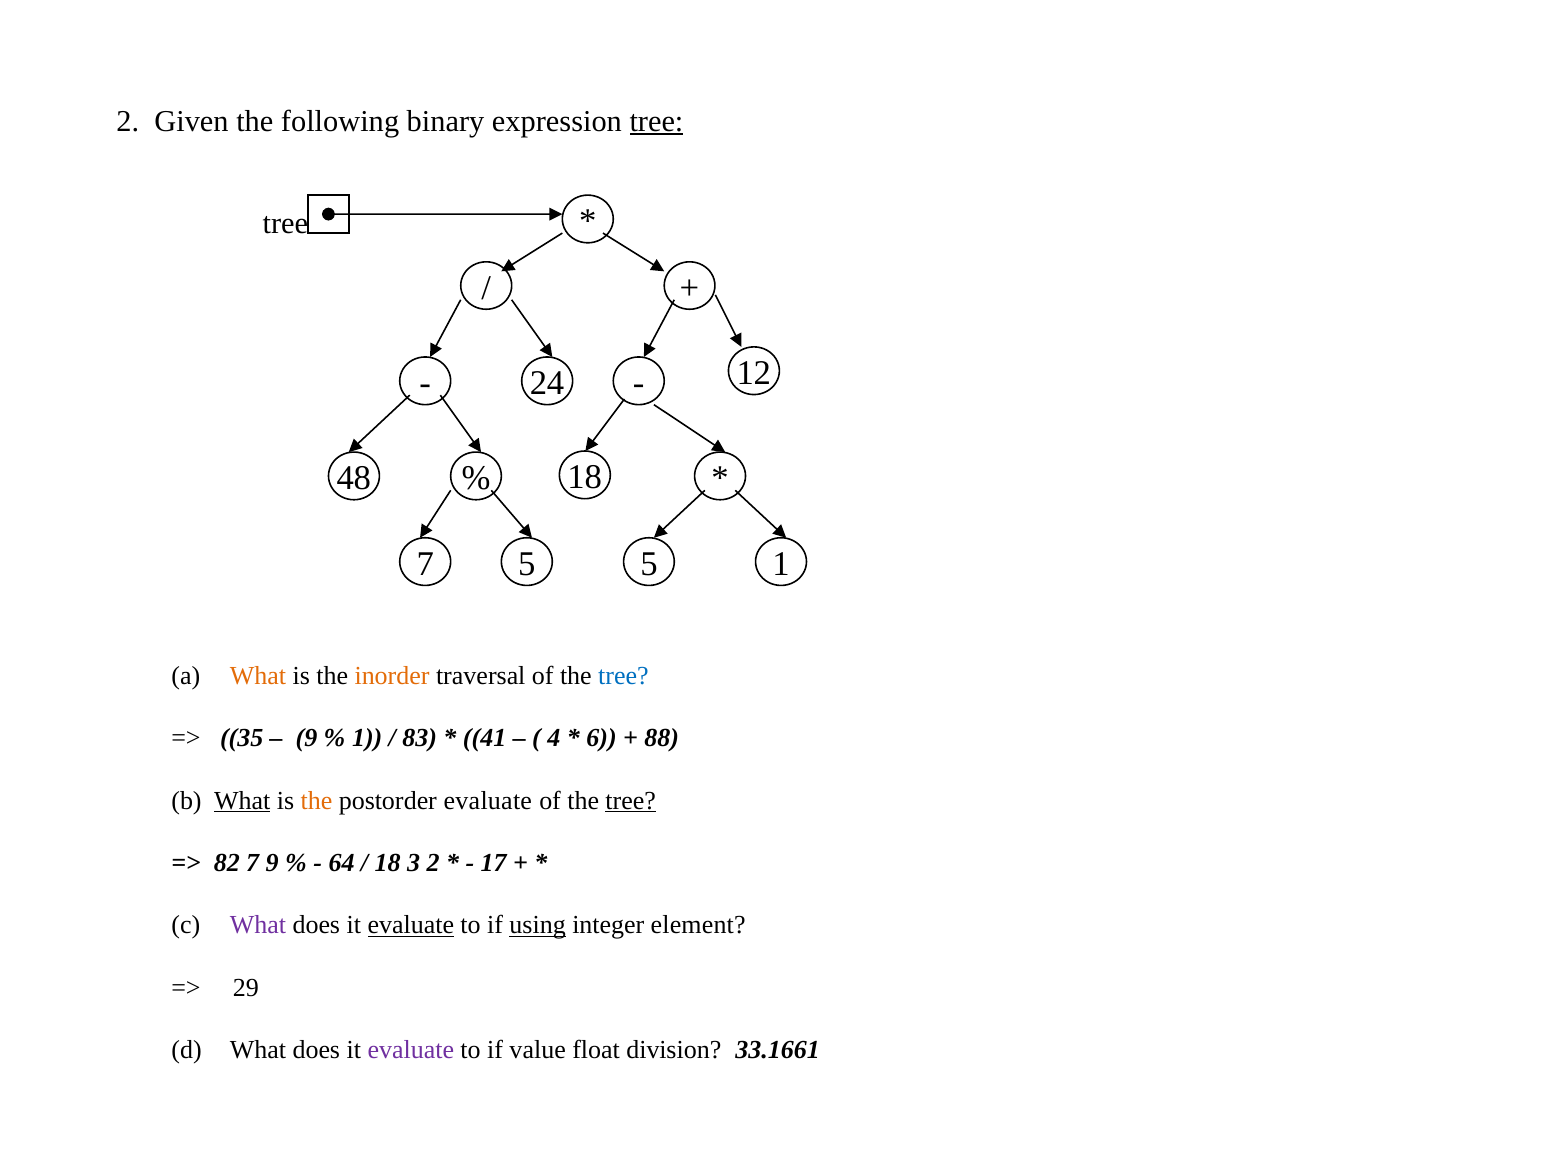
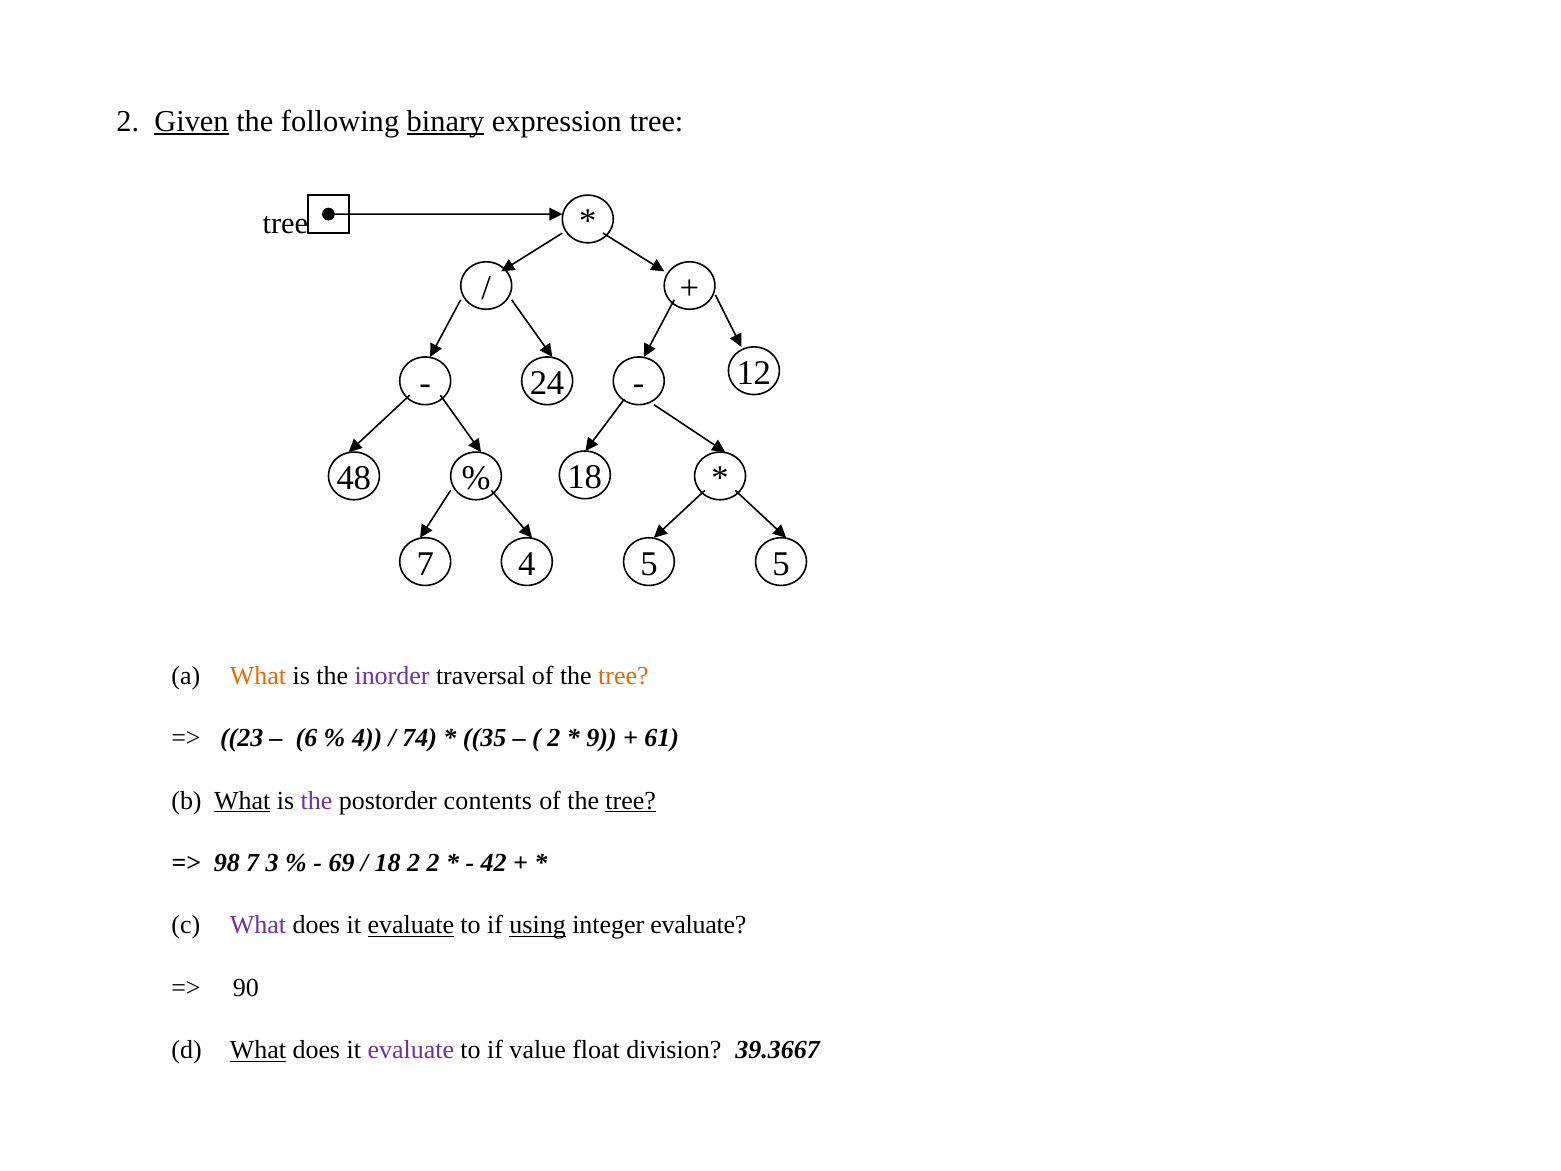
Given underline: none -> present
binary underline: none -> present
tree at (656, 121) underline: present -> none
7 5: 5 -> 4
5 1: 1 -> 5
inorder colour: orange -> purple
tree at (623, 675) colour: blue -> orange
35: 35 -> 23
9 at (306, 738): 9 -> 6
1 at (367, 738): 1 -> 4
83: 83 -> 74
41: 41 -> 35
4 at (554, 738): 4 -> 2
6: 6 -> 9
88: 88 -> 61
the at (317, 800) colour: orange -> purple
postorder evaluate: evaluate -> contents
82: 82 -> 98
7 9: 9 -> 3
64: 64 -> 69
18 3: 3 -> 2
17: 17 -> 42
integer element: element -> evaluate
29: 29 -> 90
What at (258, 1050) underline: none -> present
33.1661: 33.1661 -> 39.3667
